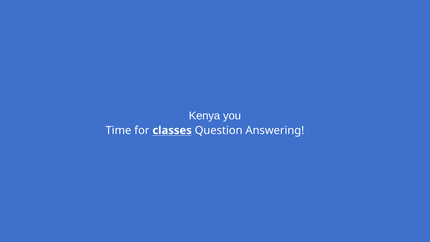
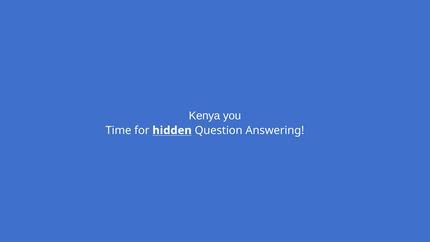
classes: classes -> hidden
